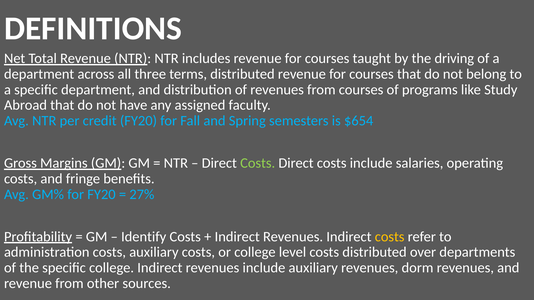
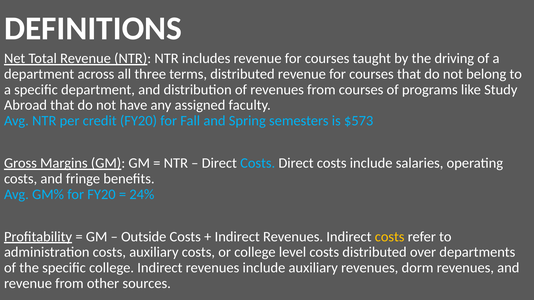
$654: $654 -> $573
Costs at (258, 163) colour: light green -> light blue
27%: 27% -> 24%
Identify: Identify -> Outside
